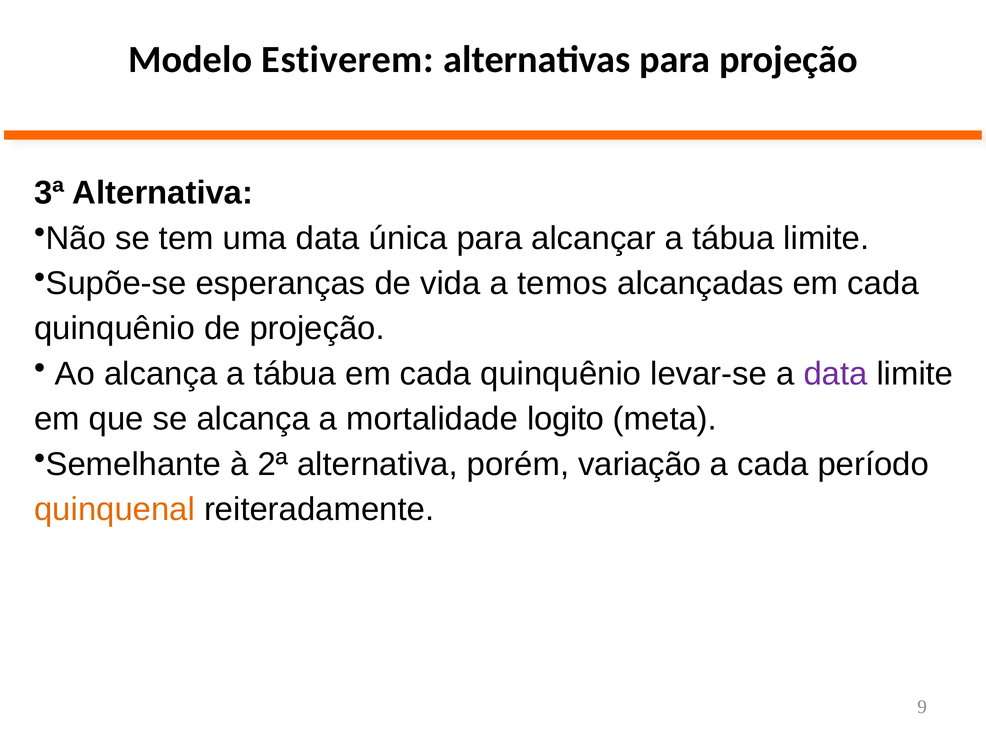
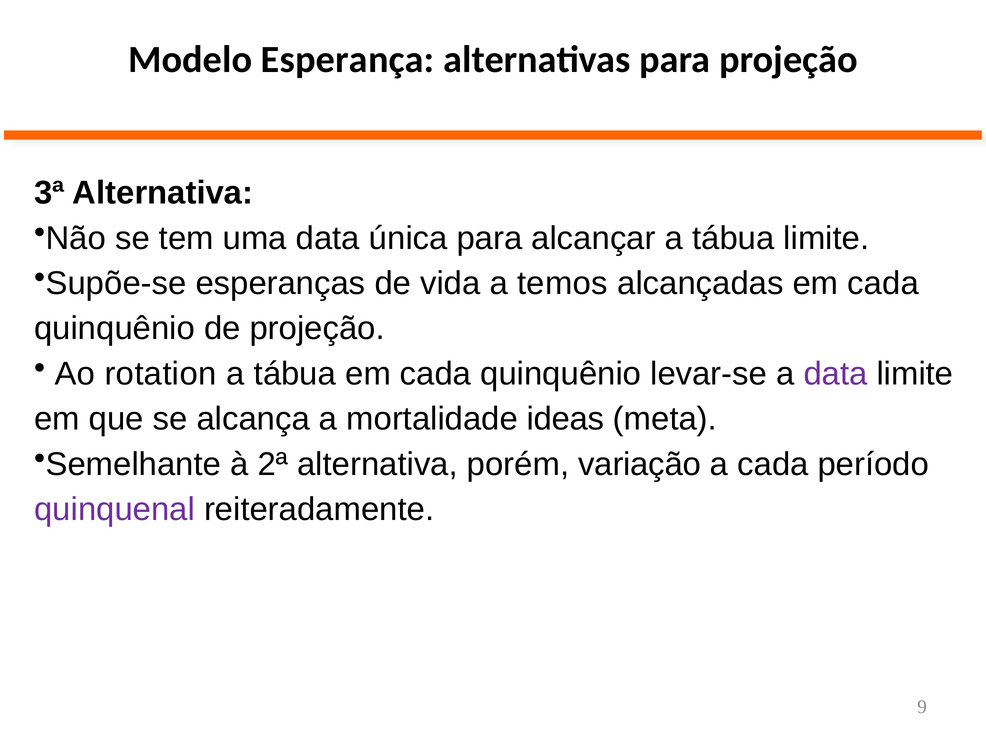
Estiverem: Estiverem -> Esperança
Ao alcança: alcança -> rotation
logito: logito -> ideas
quinquenal colour: orange -> purple
